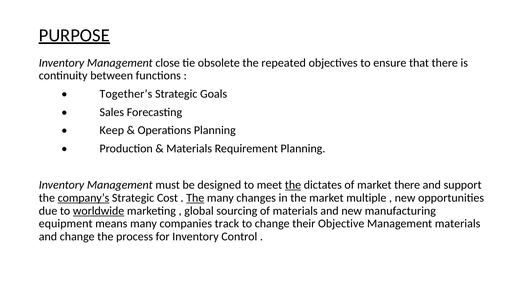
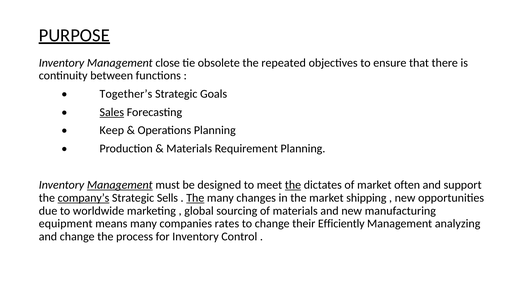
Sales underline: none -> present
Management at (120, 185) underline: none -> present
market there: there -> often
Cost: Cost -> Sells
multiple: multiple -> shipping
worldwide underline: present -> none
track: track -> rates
Objective: Objective -> Efficiently
Management materials: materials -> analyzing
